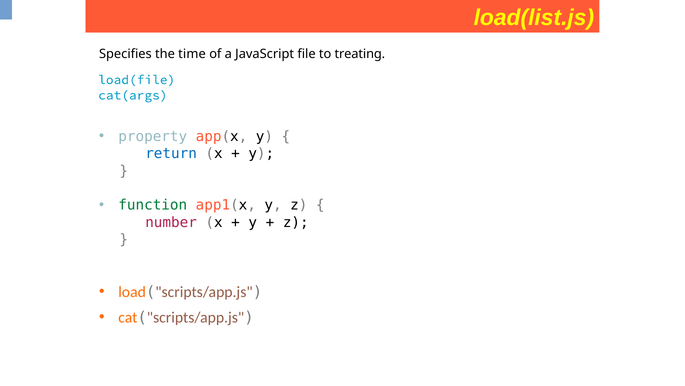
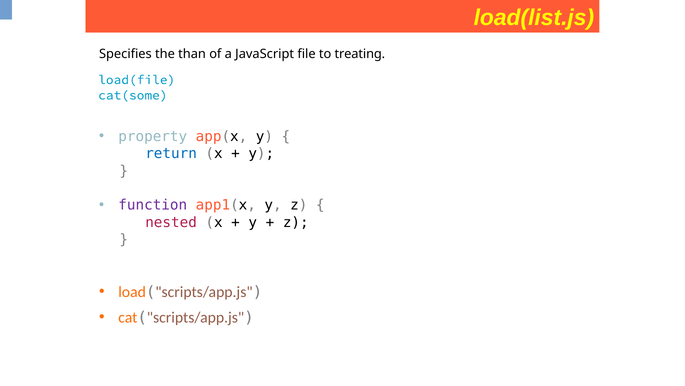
time: time -> than
cat(args: cat(args -> cat(some
function colour: green -> purple
number: number -> nested
